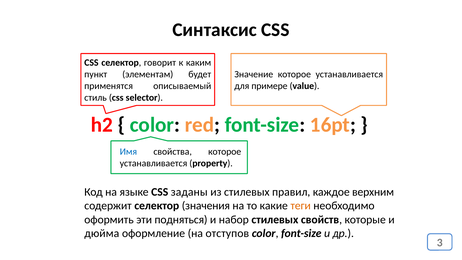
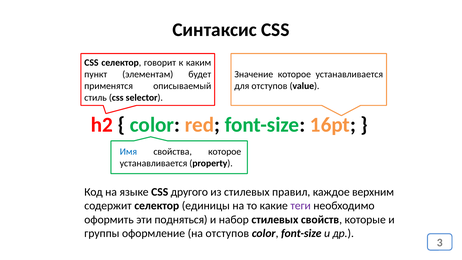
для примере: примере -> отступов
заданы: заданы -> другого
значения: значения -> единицы
теги colour: orange -> purple
дюйма: дюйма -> группы
